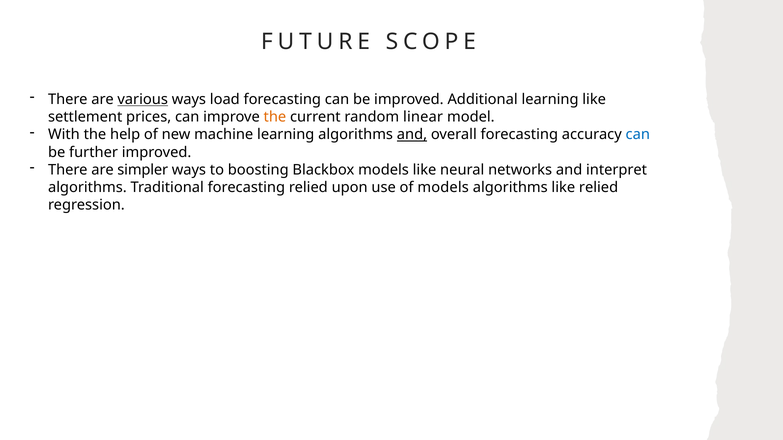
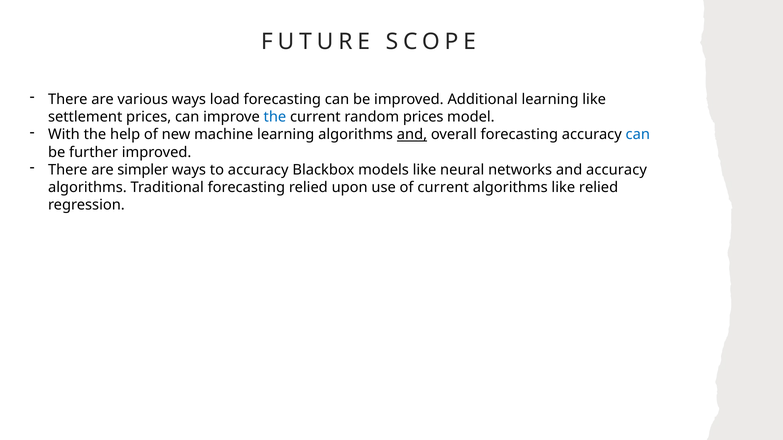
various underline: present -> none
the at (275, 117) colour: orange -> blue
random linear: linear -> prices
to boosting: boosting -> accuracy
and interpret: interpret -> accuracy
of models: models -> current
